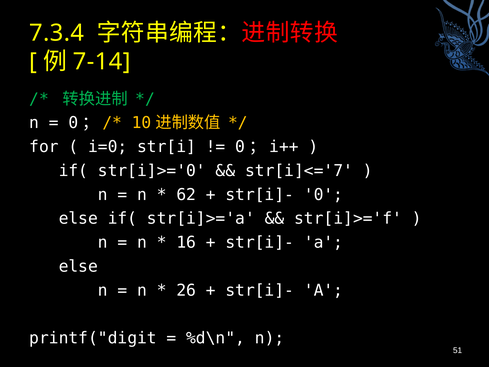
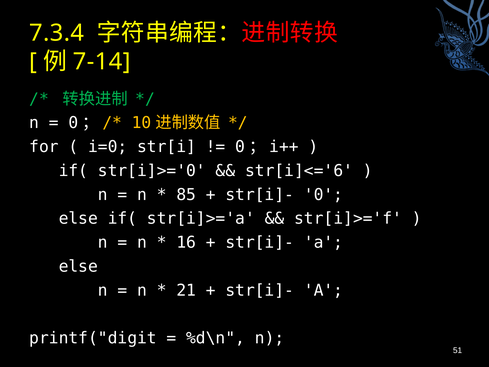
str[i]<='7: str[i]<='7 -> str[i]<='6
62: 62 -> 85
26: 26 -> 21
